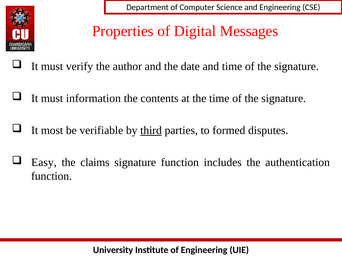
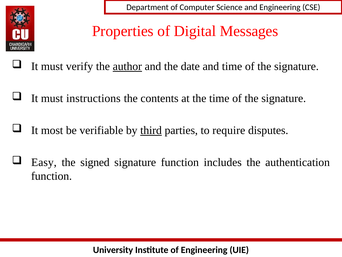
author underline: none -> present
information: information -> instructions
formed: formed -> require
claims: claims -> signed
